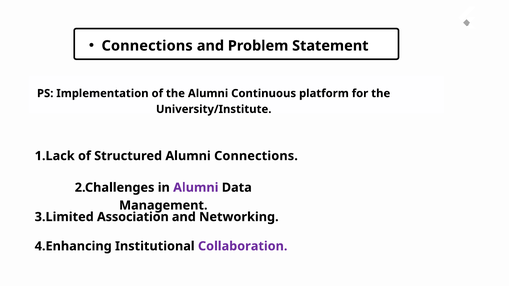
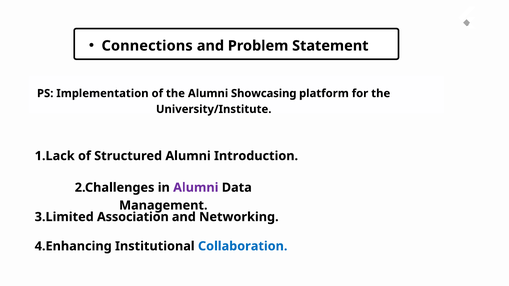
Continuous: Continuous -> Showcasing
Alumni Connections: Connections -> Introduction
Collaboration colour: purple -> blue
